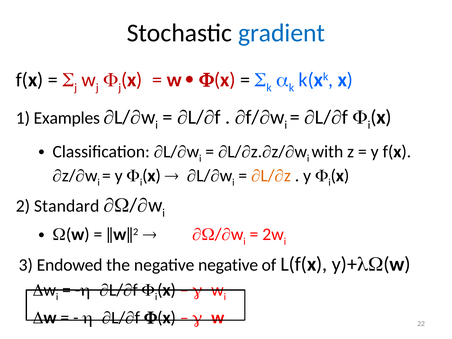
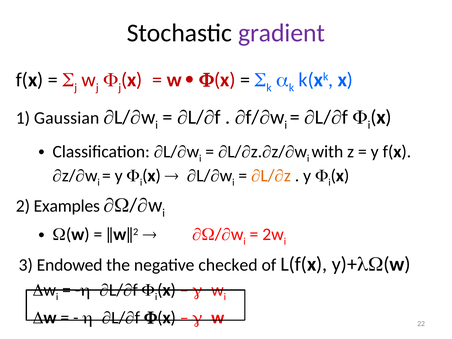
gradient colour: blue -> purple
Examples: Examples -> Gaussian
Standard: Standard -> Examples
negative negative: negative -> checked
